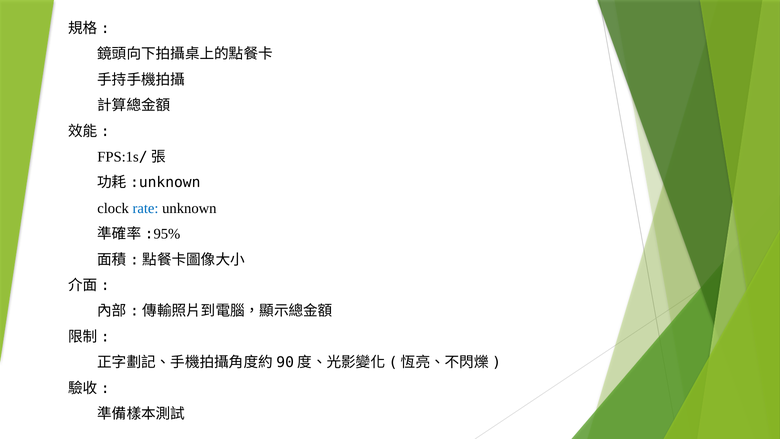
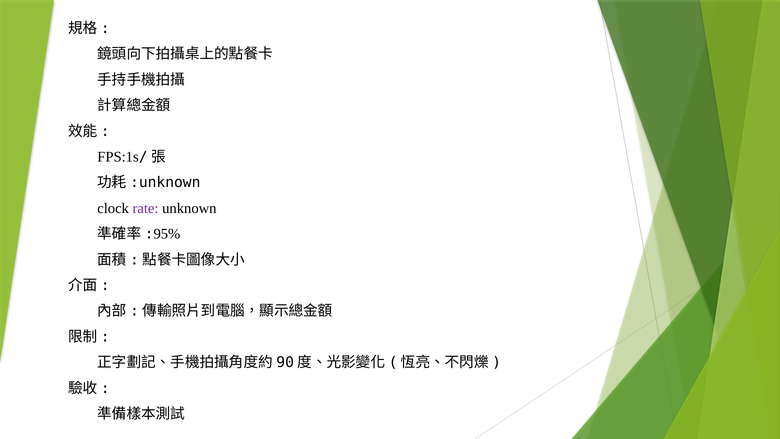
rate colour: blue -> purple
